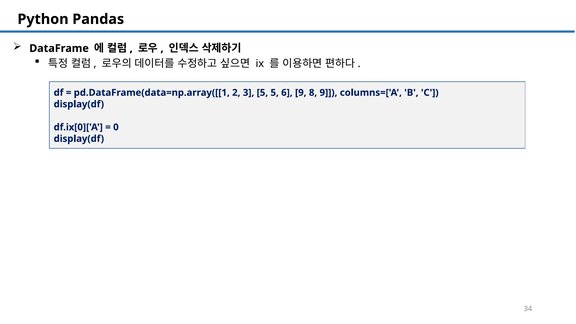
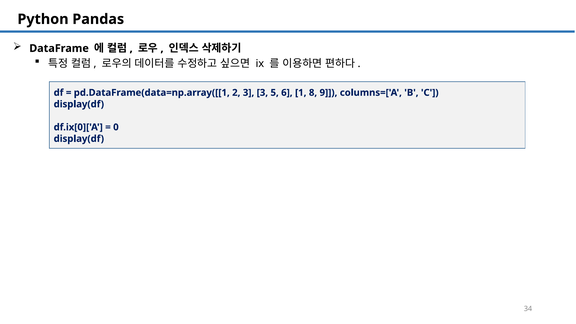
3 5: 5 -> 3
6 9: 9 -> 1
